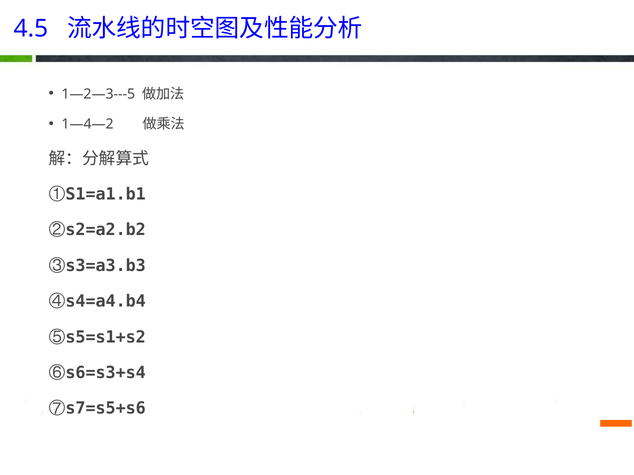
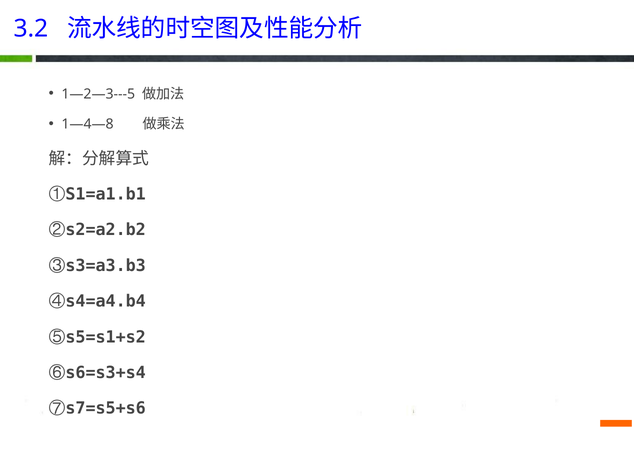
4.5: 4.5 -> 3.2
1—4—2: 1—4—2 -> 1—4—8
